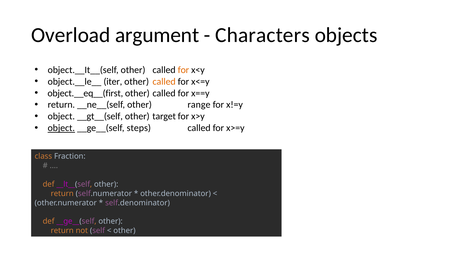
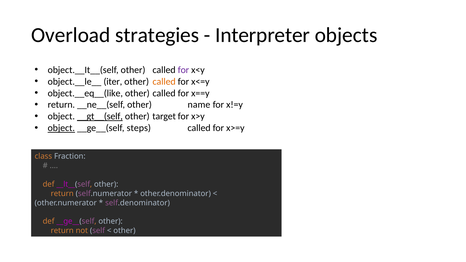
argument: argument -> strategies
Characters: Characters -> Interpreter
for at (183, 70) colour: orange -> purple
object.__eq__(first: object.__eq__(first -> object.__eq__(like
range: range -> name
__gt__(self underline: none -> present
